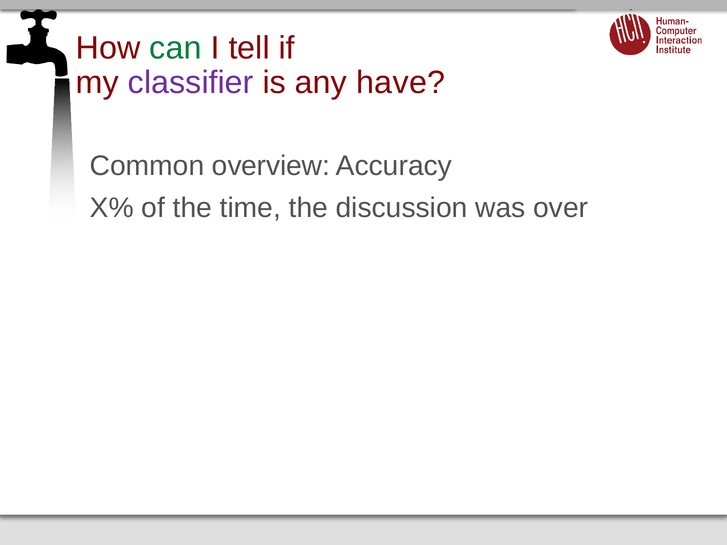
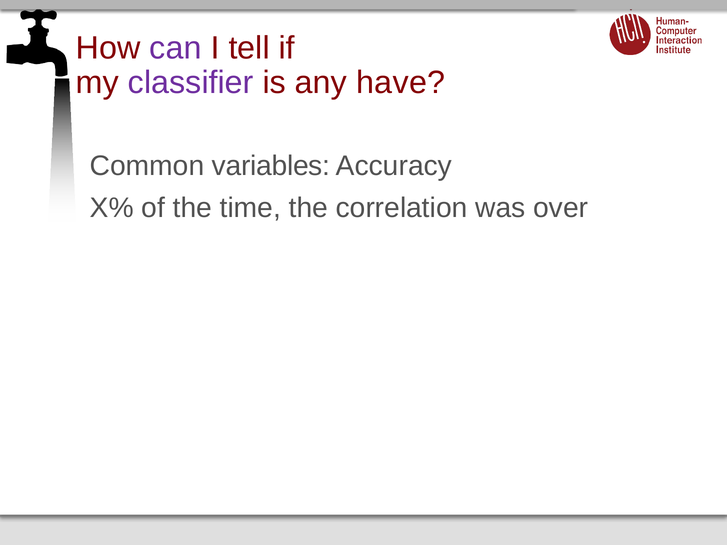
can colour: green -> purple
overview: overview -> variables
discussion: discussion -> correlation
